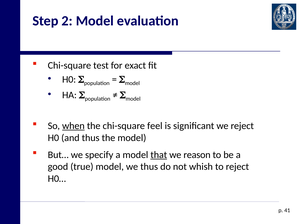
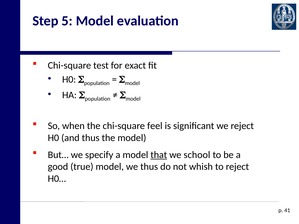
2: 2 -> 5
when underline: present -> none
reason: reason -> school
